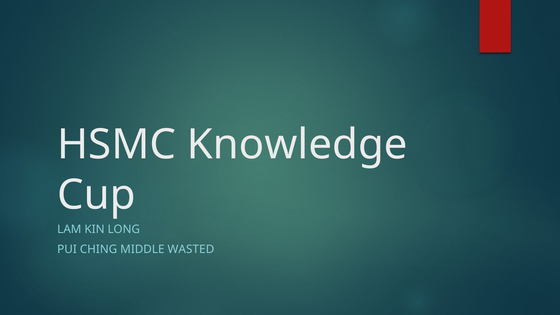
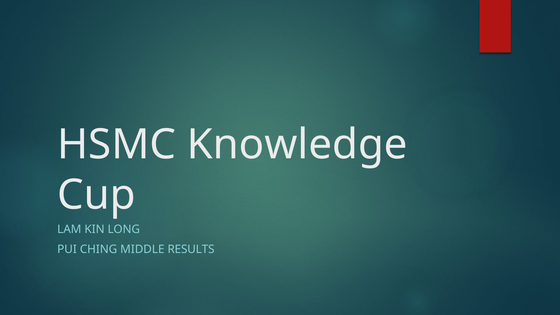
WASTED: WASTED -> RESULTS
